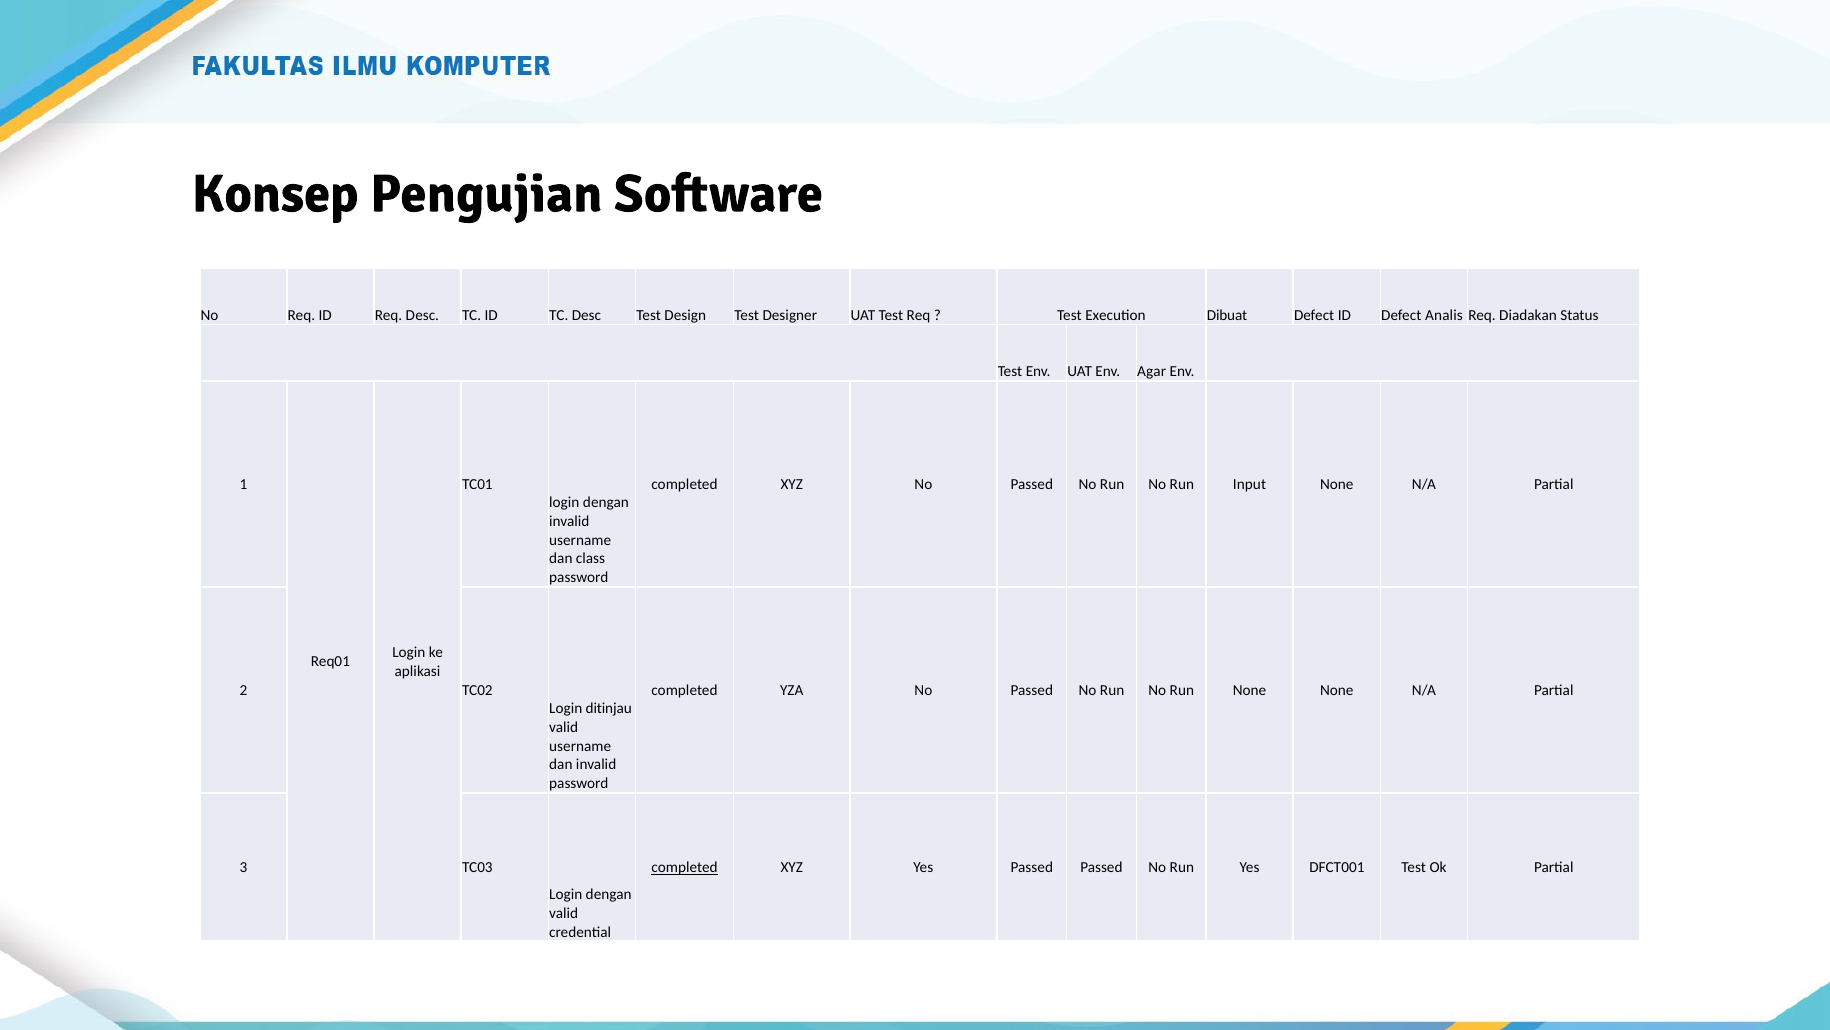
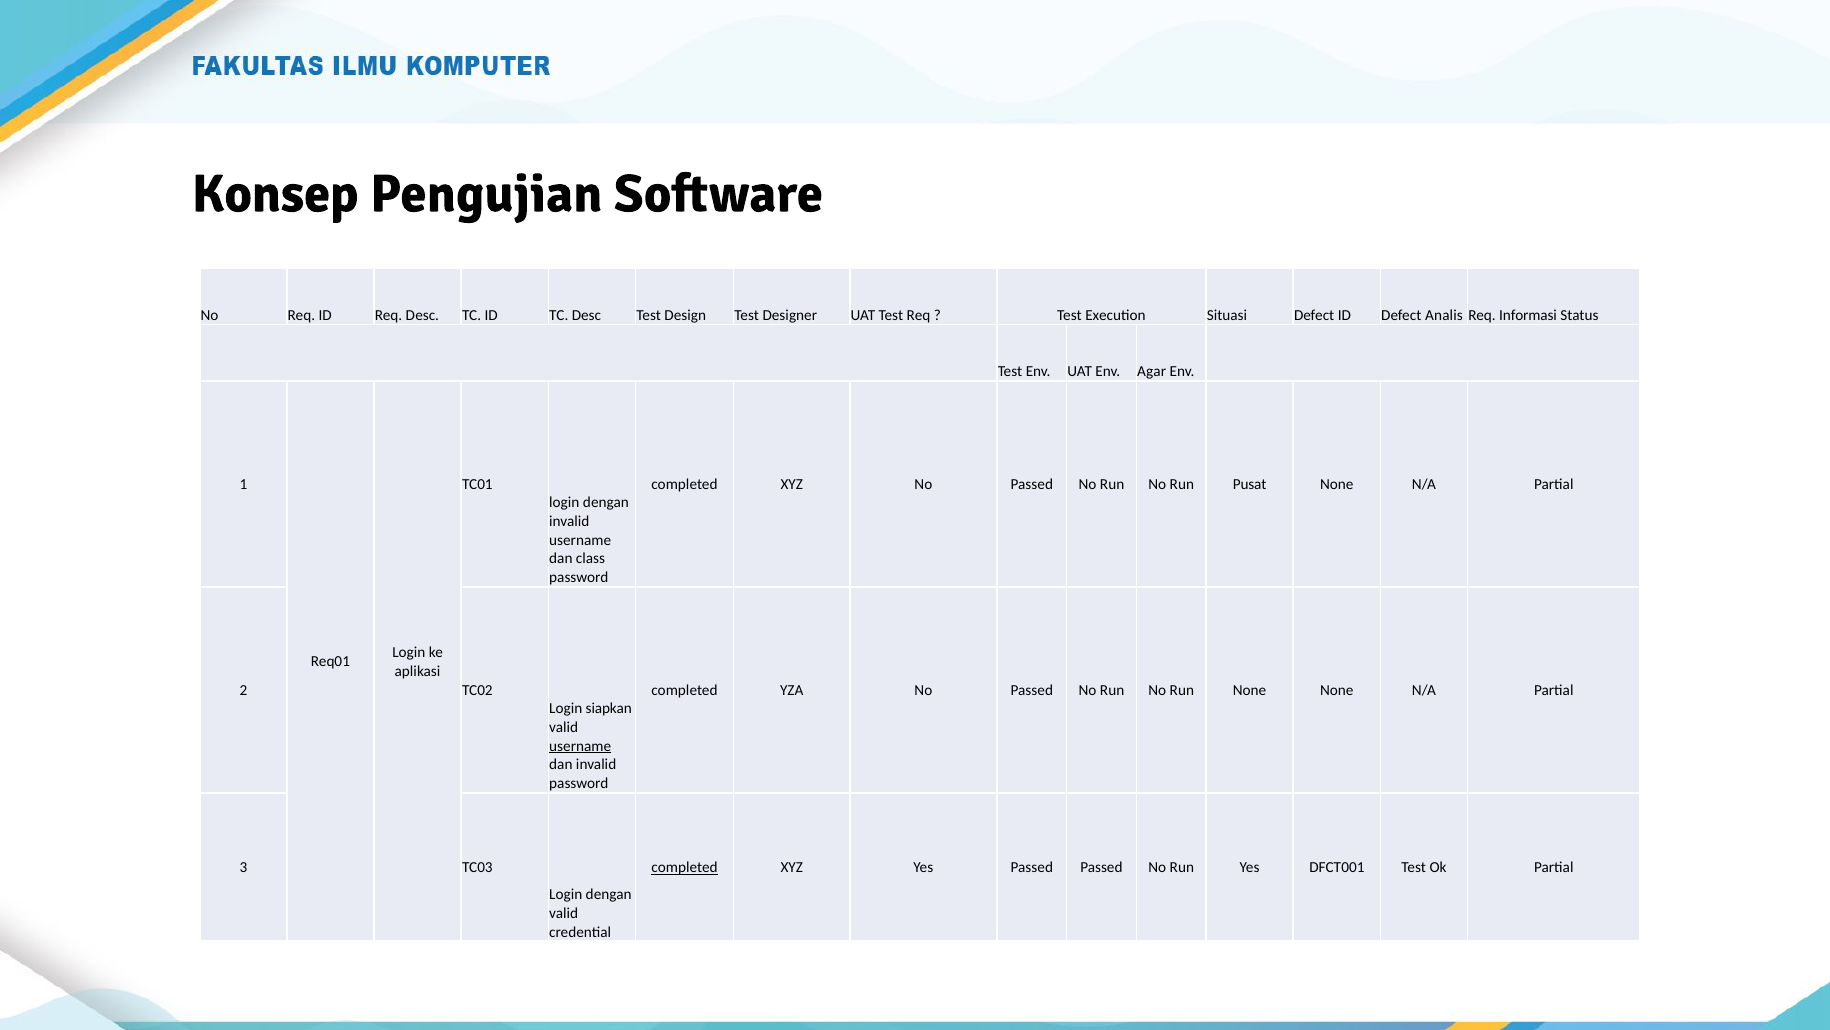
Dibuat: Dibuat -> Situasi
Diadakan: Diadakan -> Informasi
Input: Input -> Pusat
ditinjau: ditinjau -> siapkan
username at (580, 746) underline: none -> present
